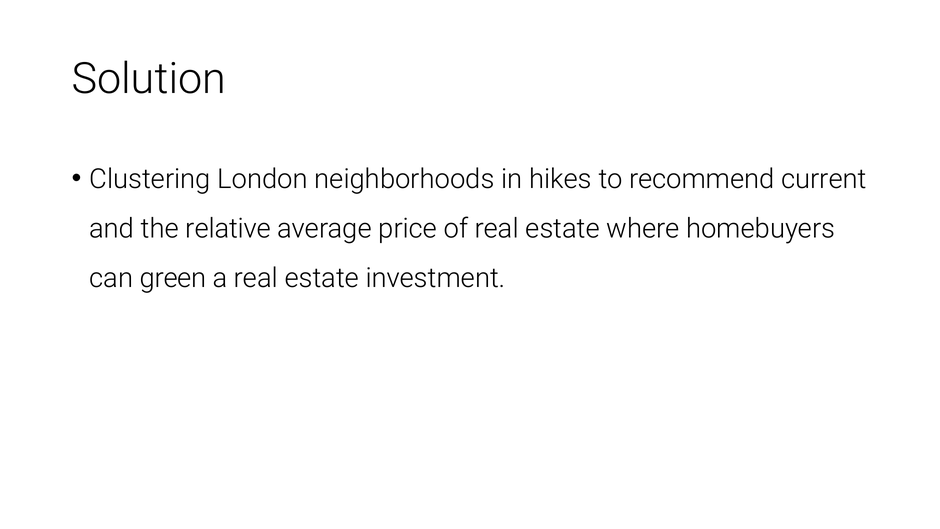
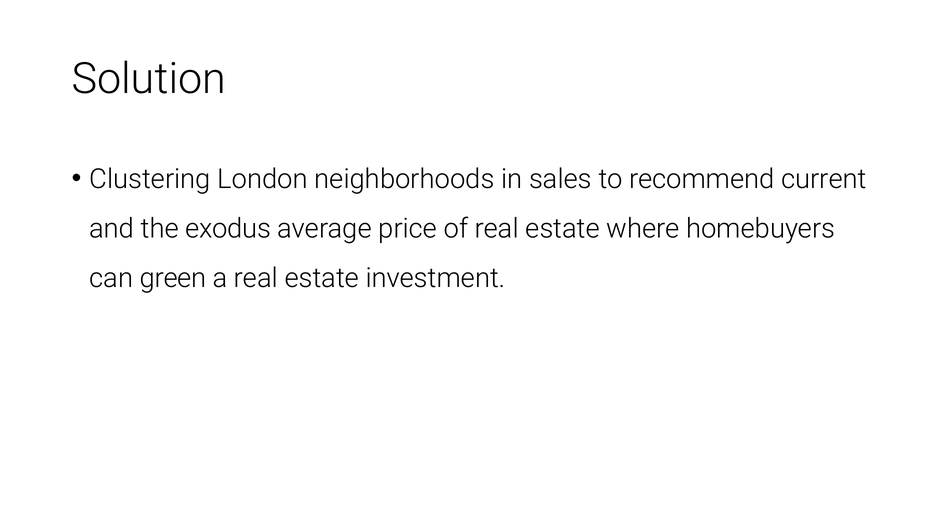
hikes: hikes -> sales
relative: relative -> exodus
